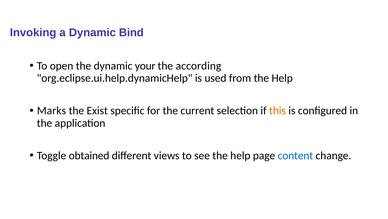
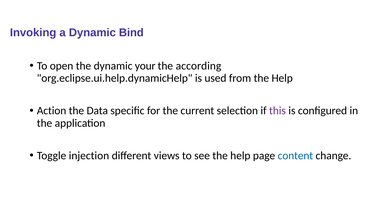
Marks: Marks -> Action
Exist: Exist -> Data
this colour: orange -> purple
obtained: obtained -> injection
